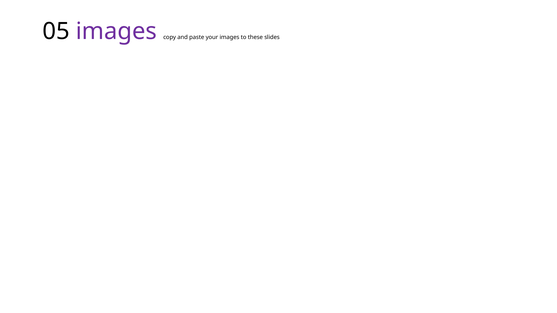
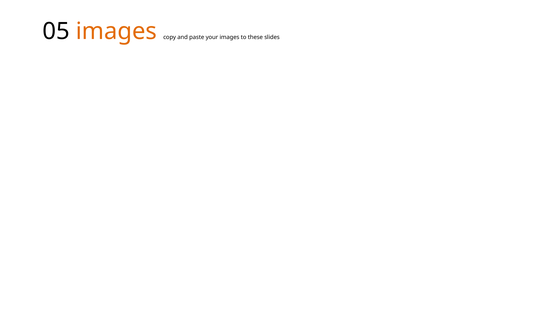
images at (116, 31) colour: purple -> orange
